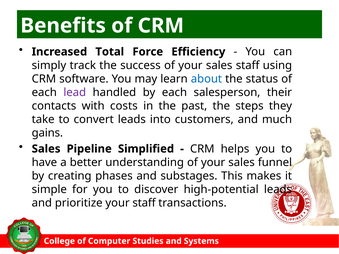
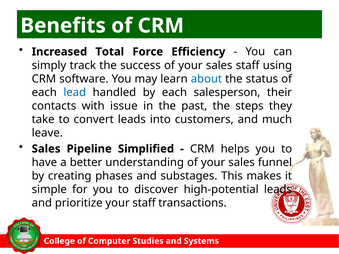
lead colour: purple -> blue
costs: costs -> issue
gains: gains -> leave
